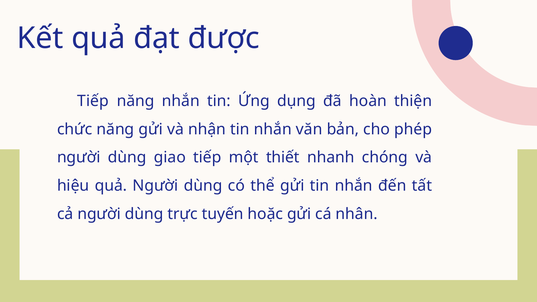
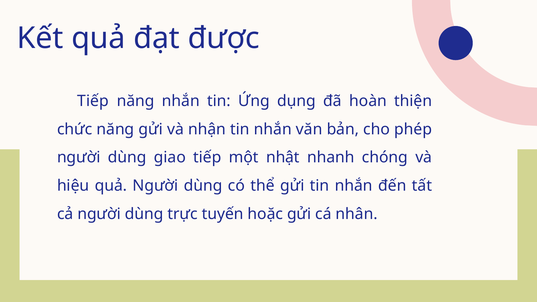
thiết: thiết -> nhật
